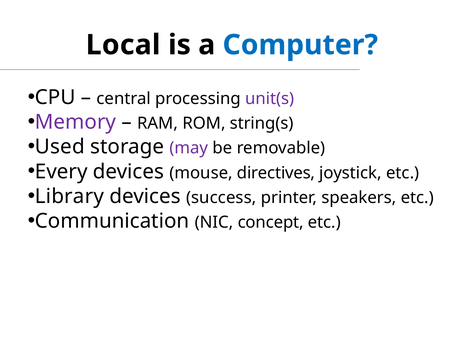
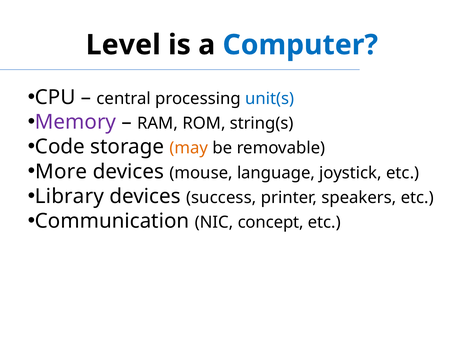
Local: Local -> Level
unit(s colour: purple -> blue
Used: Used -> Code
may colour: purple -> orange
Every: Every -> More
directives: directives -> language
